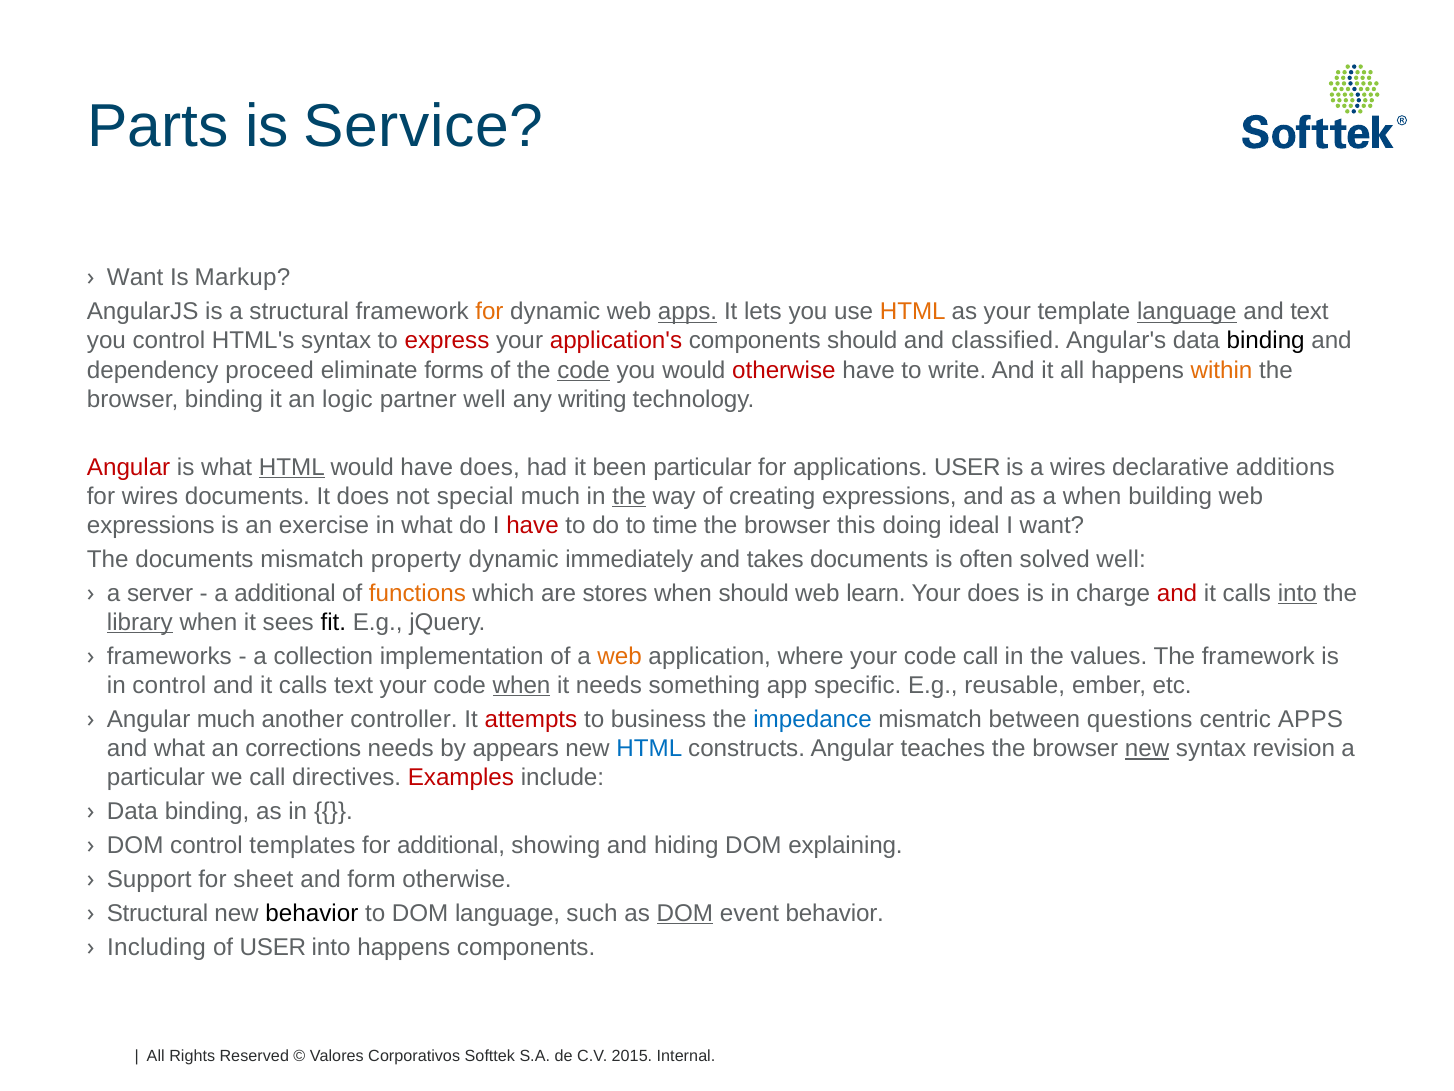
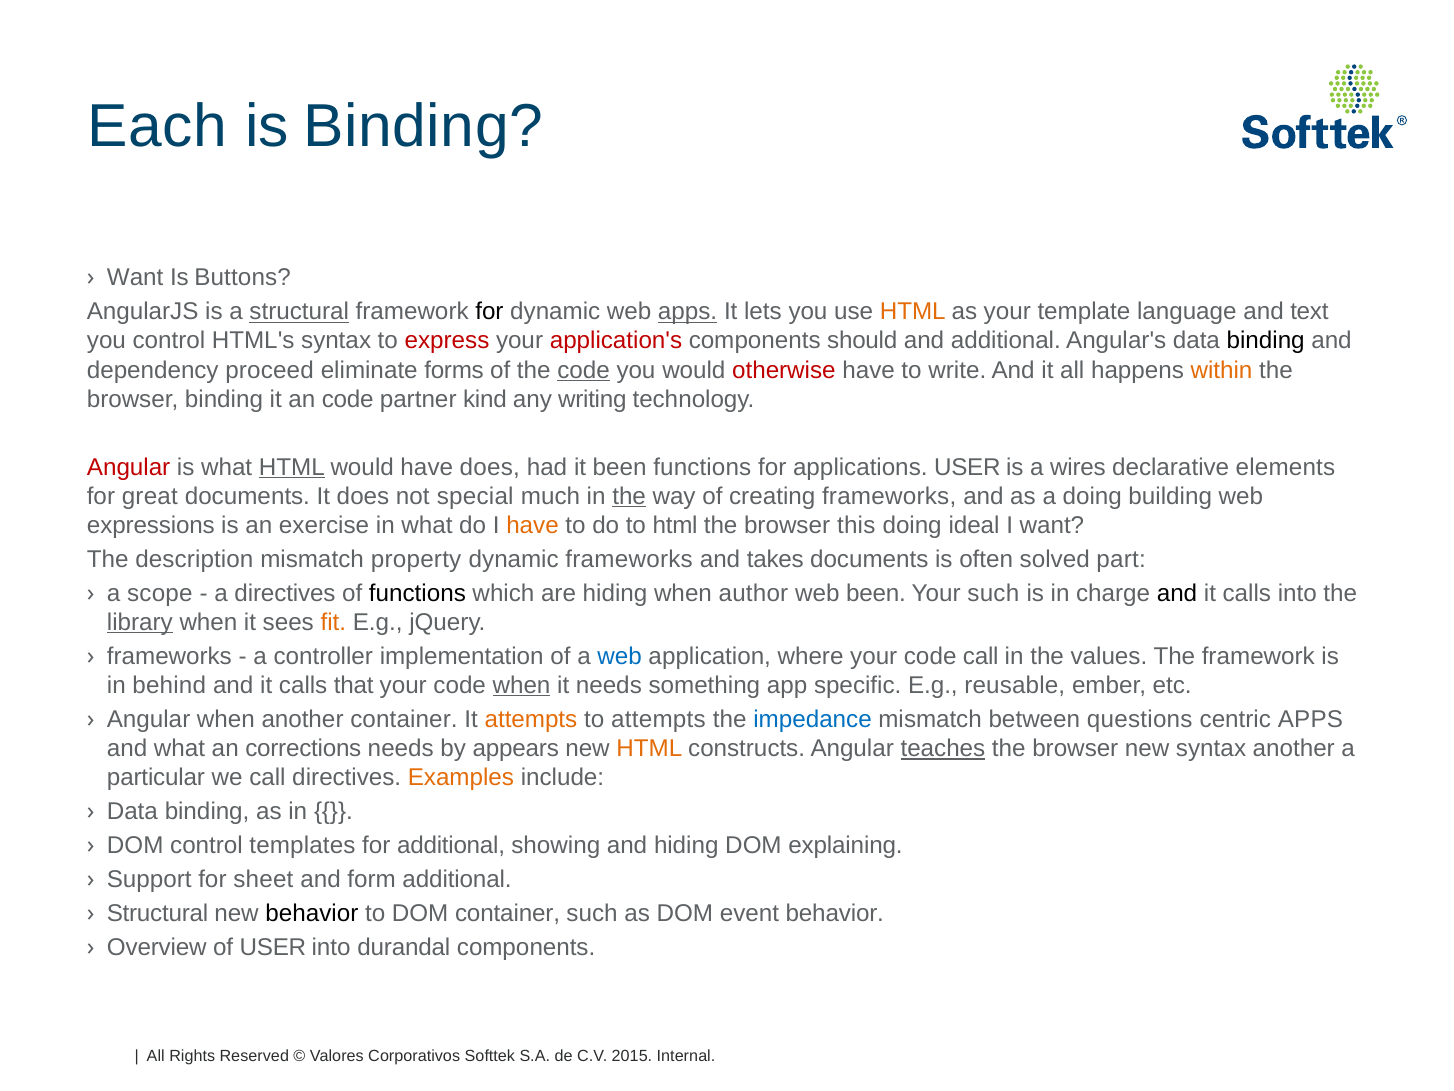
Parts: Parts -> Each
is Service: Service -> Binding
Markup: Markup -> Buttons
structural at (299, 312) underline: none -> present
for at (489, 312) colour: orange -> black
language at (1187, 312) underline: present -> none
and classified: classified -> additional
an logic: logic -> code
partner well: well -> kind
been particular: particular -> functions
additions: additions -> elements
for wires: wires -> great
creating expressions: expressions -> frameworks
a when: when -> doing
have at (533, 525) colour: red -> orange
to time: time -> html
The documents: documents -> description
dynamic immediately: immediately -> frameworks
solved well: well -> part
server: server -> scope
a additional: additional -> directives
functions at (417, 593) colour: orange -> black
are stores: stores -> hiding
when should: should -> author
web learn: learn -> been
Your does: does -> such
and at (1177, 593) colour: red -> black
into at (1297, 593) underline: present -> none
fit colour: black -> orange
collection: collection -> controller
web at (620, 656) colour: orange -> blue
in control: control -> behind
calls text: text -> that
Angular much: much -> when
another controller: controller -> container
attempts at (531, 719) colour: red -> orange
to business: business -> attempts
HTML at (649, 748) colour: blue -> orange
teaches underline: none -> present
new at (1147, 748) underline: present -> none
syntax revision: revision -> another
Examples colour: red -> orange
form otherwise: otherwise -> additional
DOM language: language -> container
DOM at (685, 913) underline: present -> none
Including: Including -> Overview
into happens: happens -> durandal
